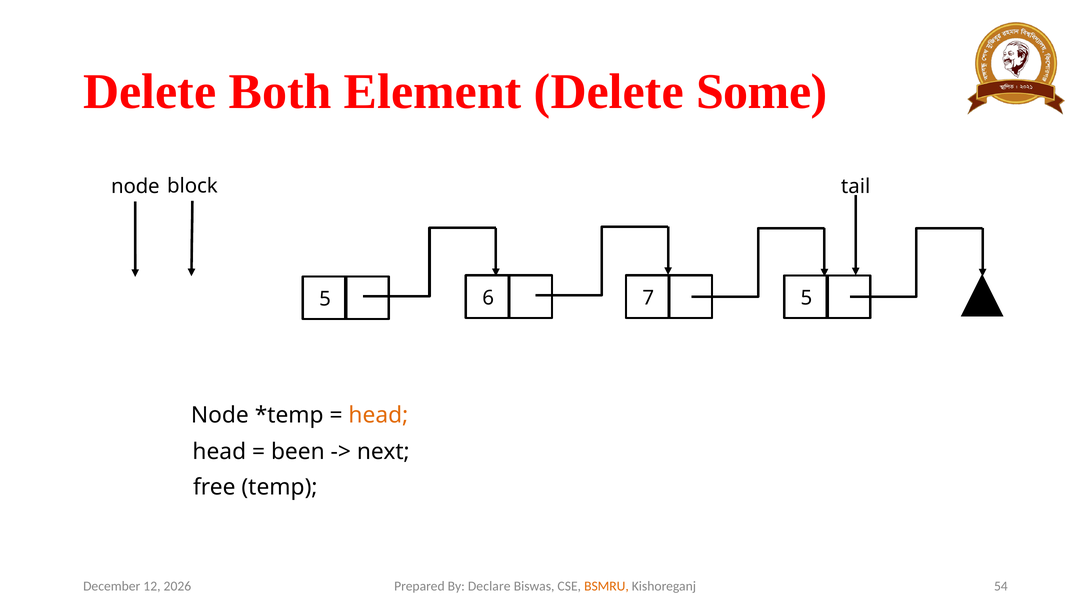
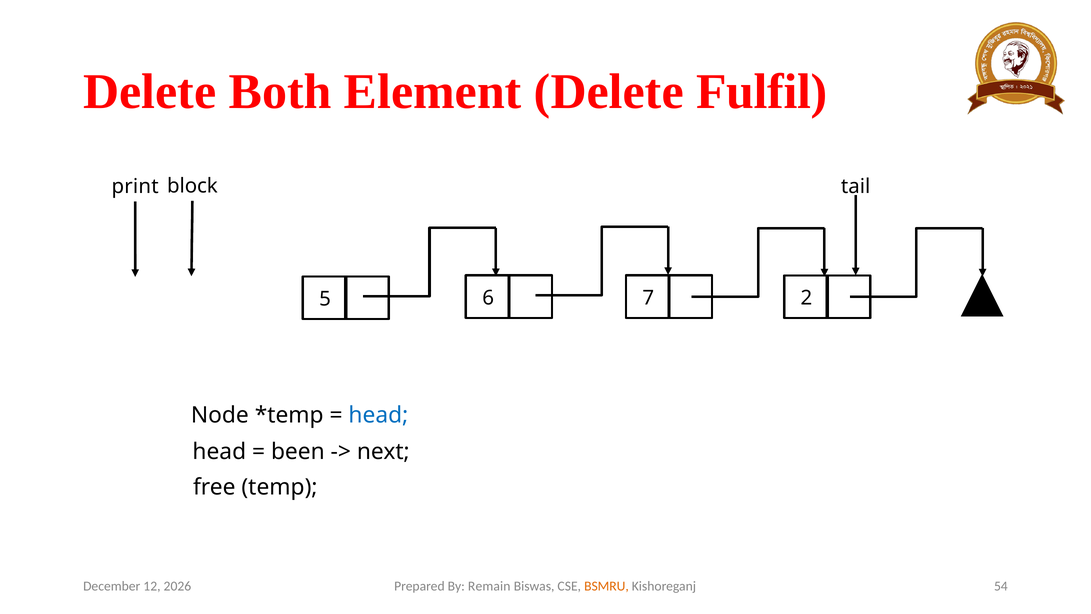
Some: Some -> Fulfil
node at (135, 186): node -> print
5 at (806, 298): 5 -> 2
head at (378, 415) colour: orange -> blue
Declare: Declare -> Remain
